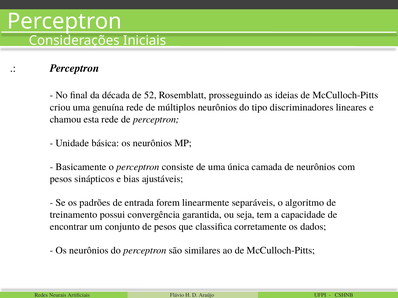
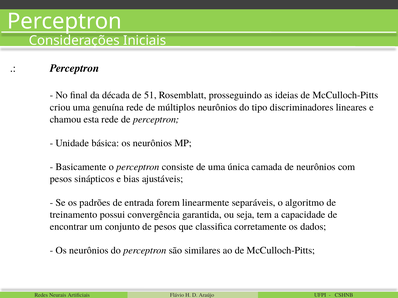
52: 52 -> 51
